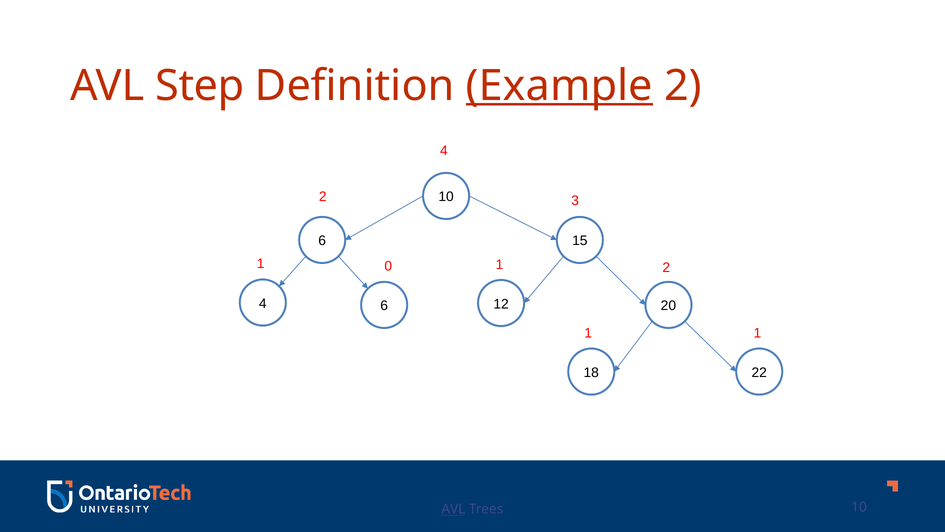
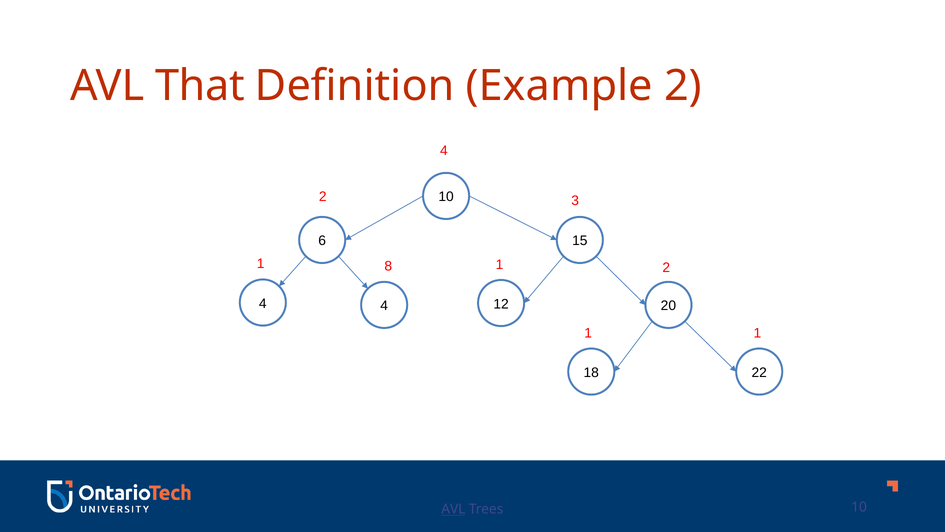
Step: Step -> That
Example underline: present -> none
0: 0 -> 8
4 6: 6 -> 4
